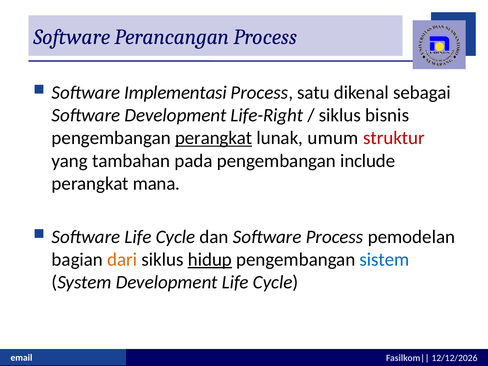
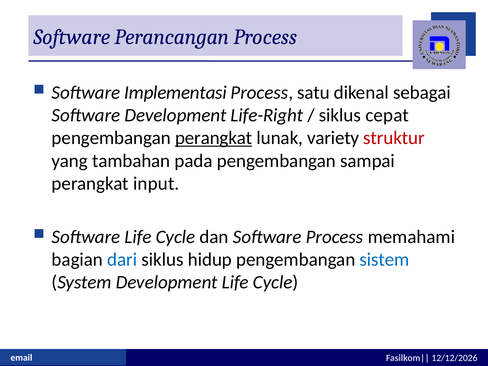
bisnis: bisnis -> cepat
umum: umum -> variety
include: include -> sampai
mana: mana -> input
pemodelan: pemodelan -> memahami
dari colour: orange -> blue
hidup underline: present -> none
